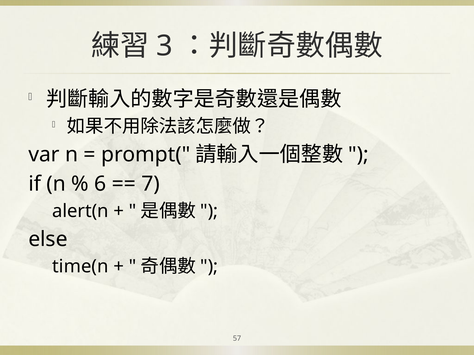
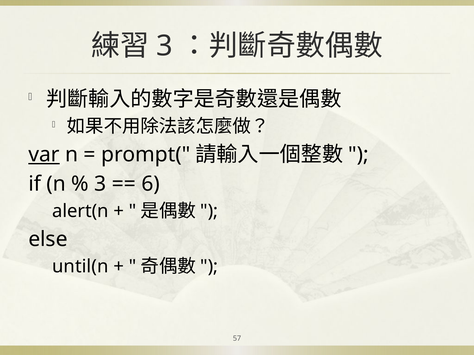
var underline: none -> present
6 at (100, 184): 6 -> 3
7: 7 -> 6
time(n: time(n -> until(n
